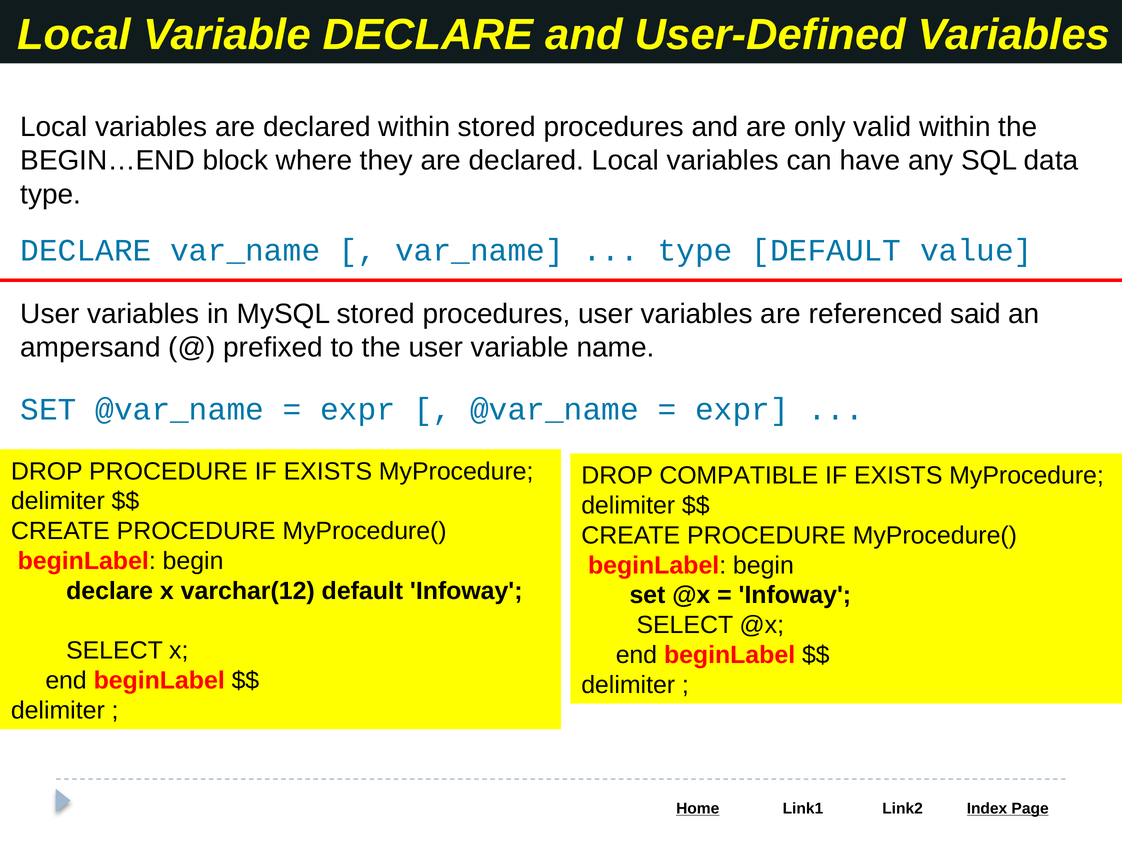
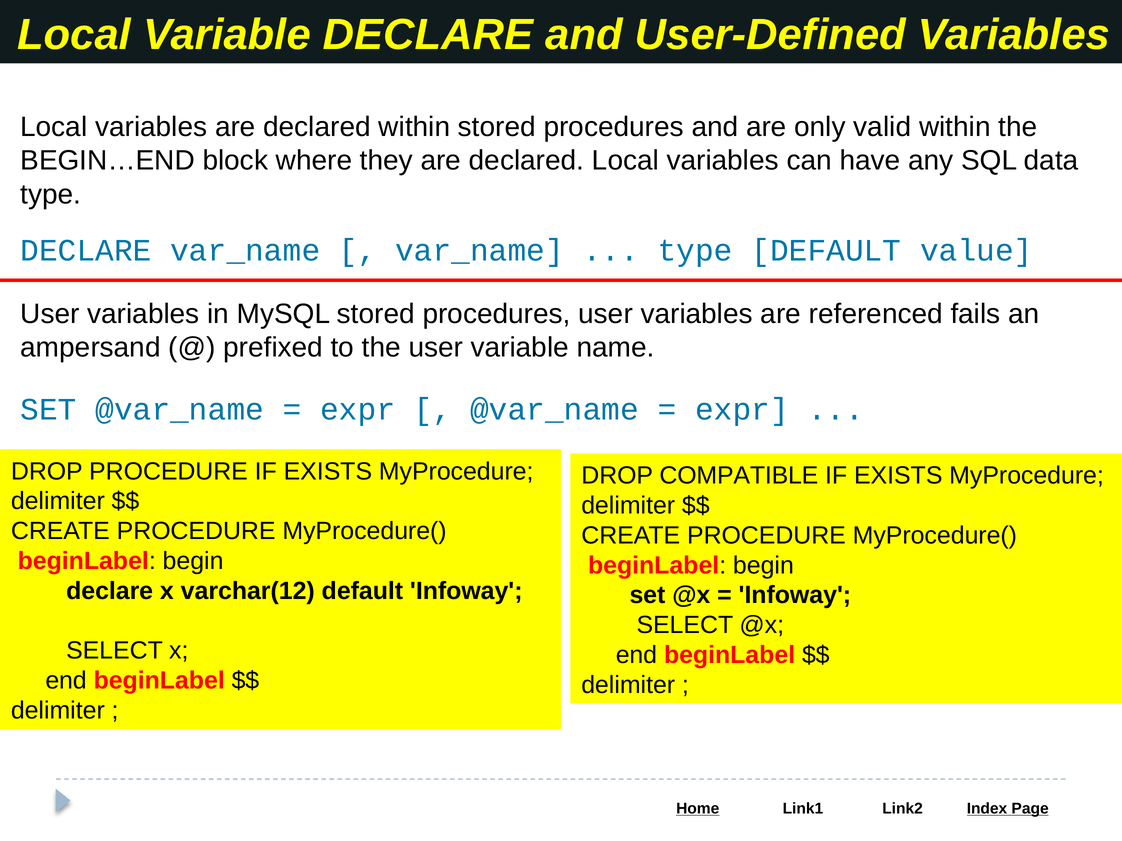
said: said -> fails
